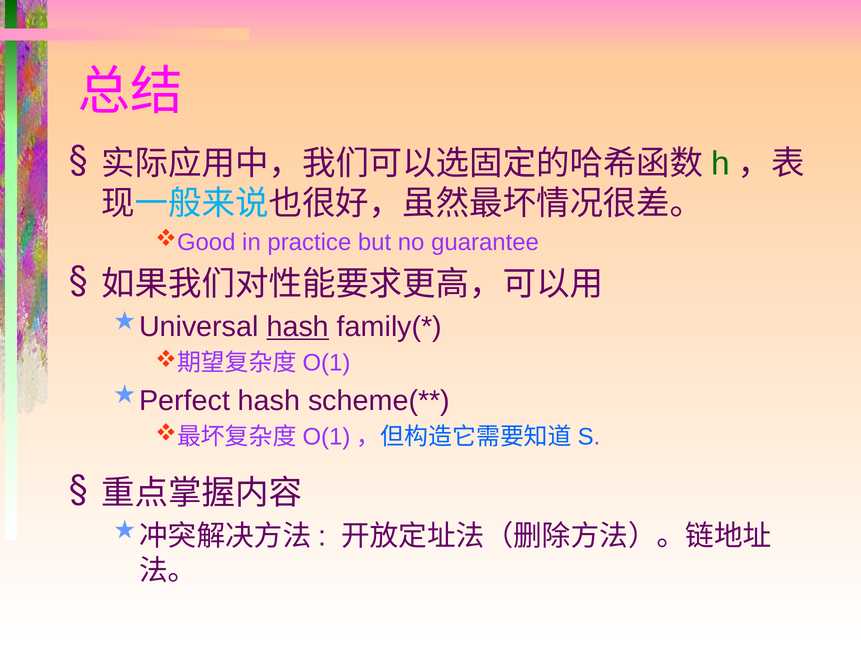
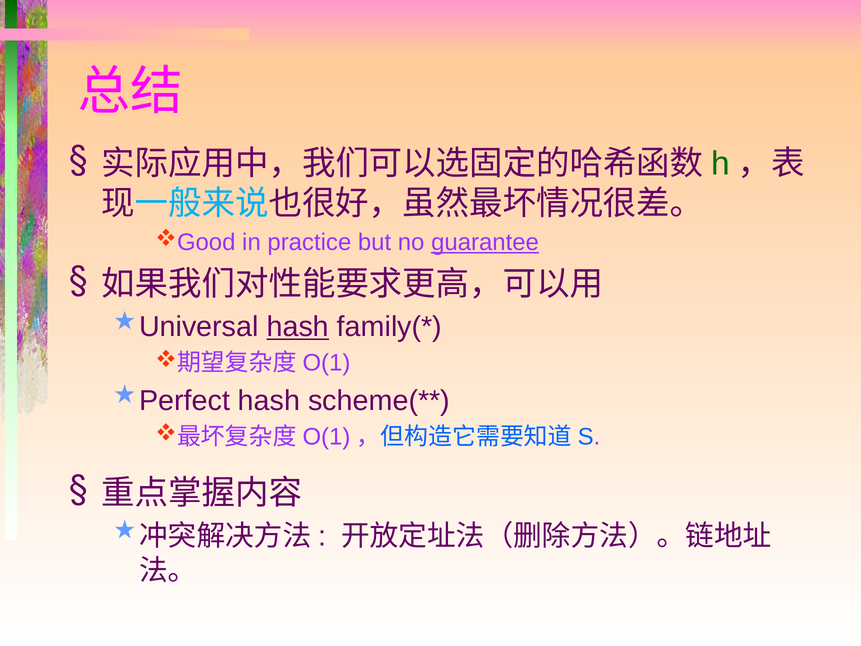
guarantee underline: none -> present
